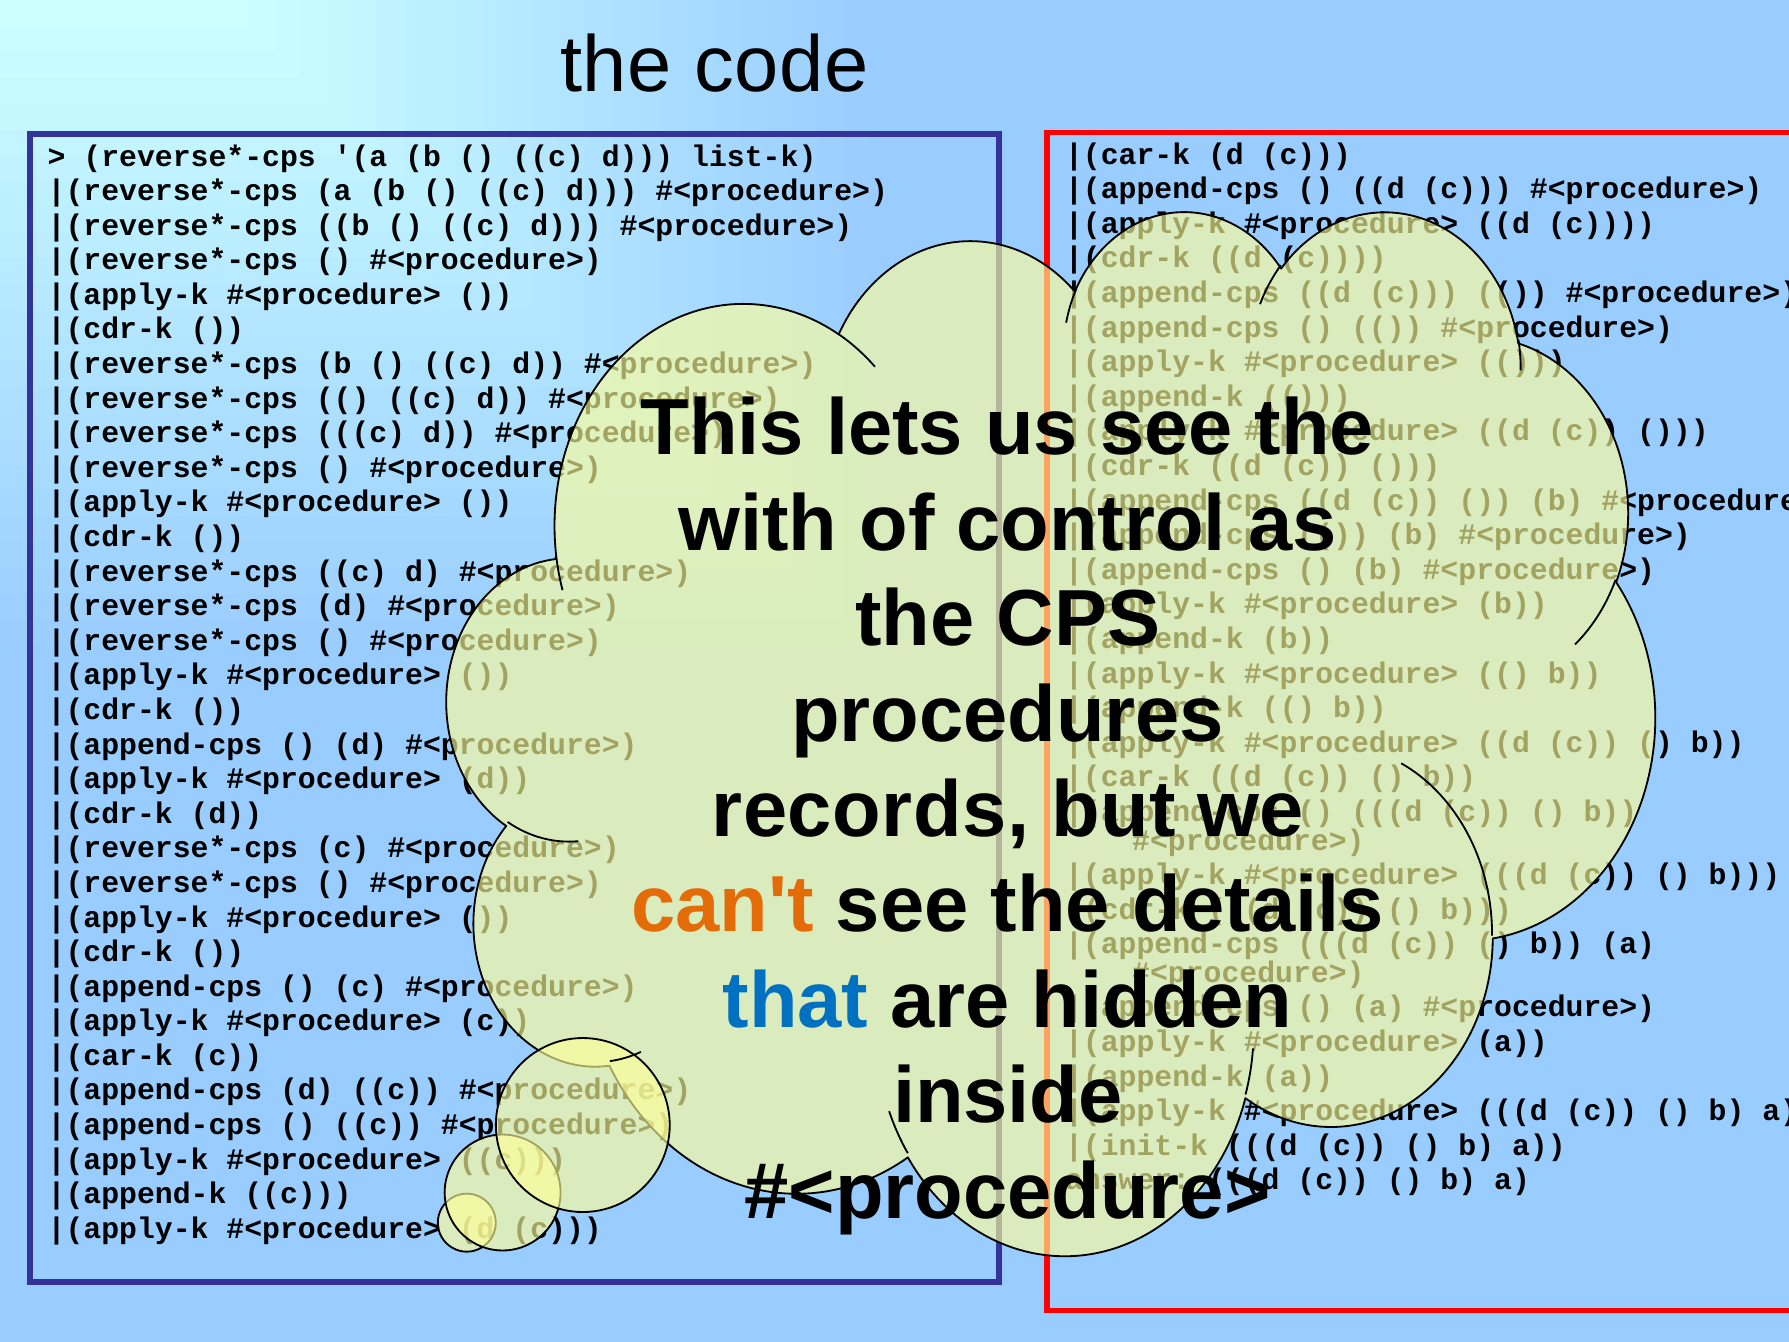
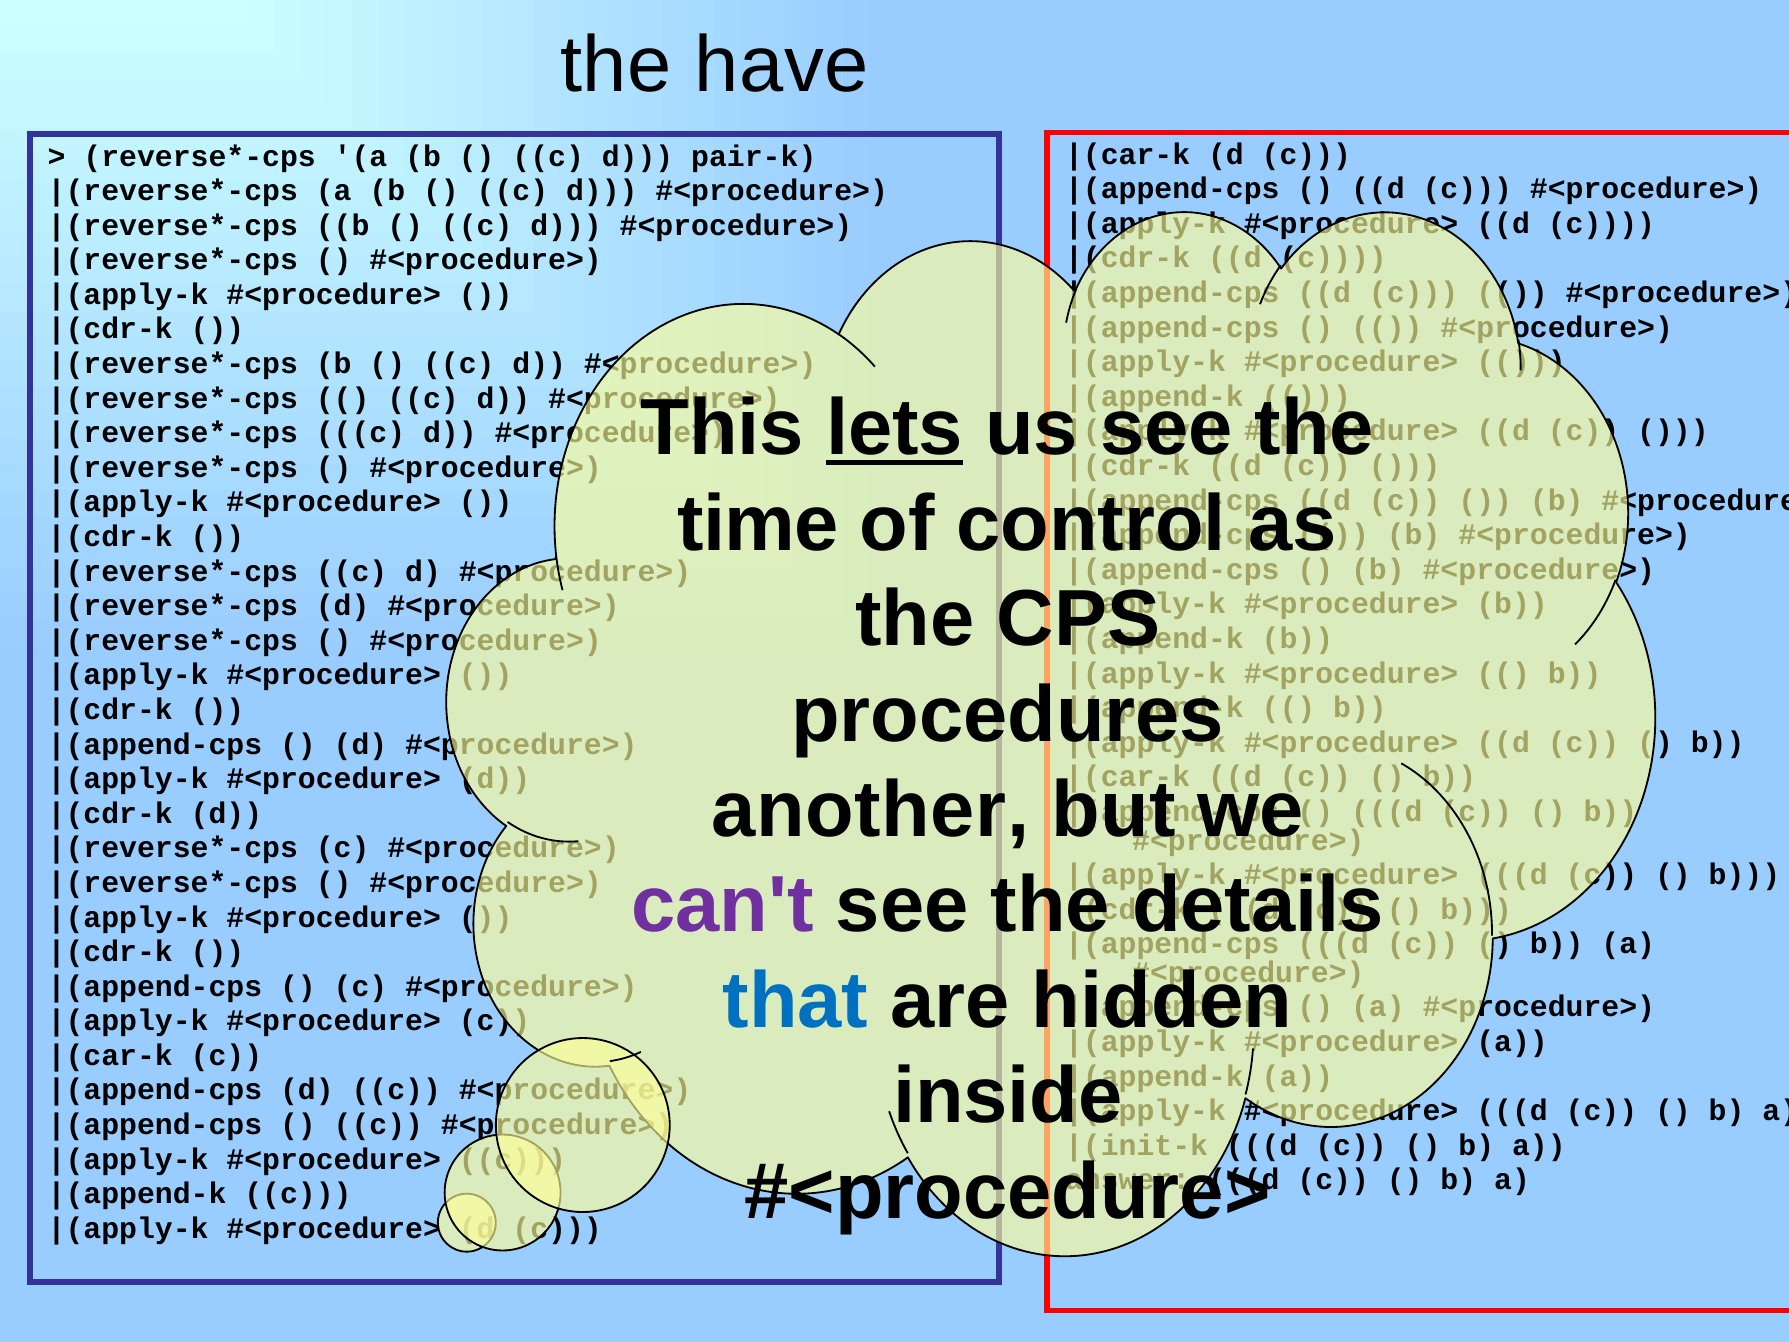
code: code -> have
list-k: list-k -> pair-k
lets underline: none -> present
with: with -> time
records: records -> another
can't colour: orange -> purple
